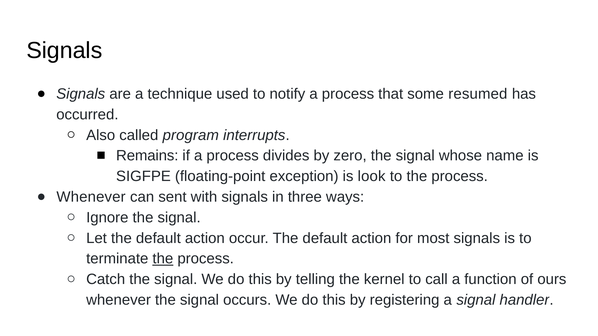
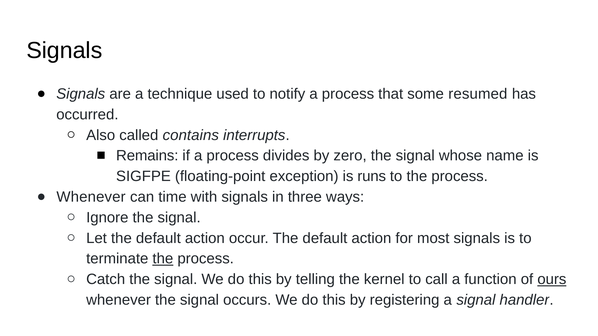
program: program -> contains
look: look -> runs
sent: sent -> time
ours underline: none -> present
